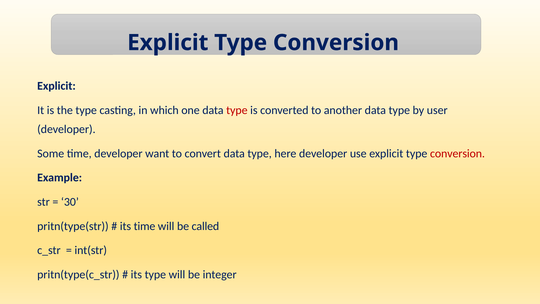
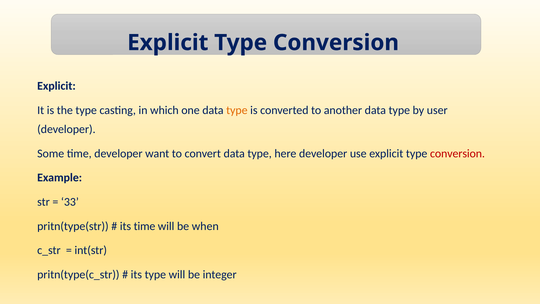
type at (237, 110) colour: red -> orange
30: 30 -> 33
called: called -> when
